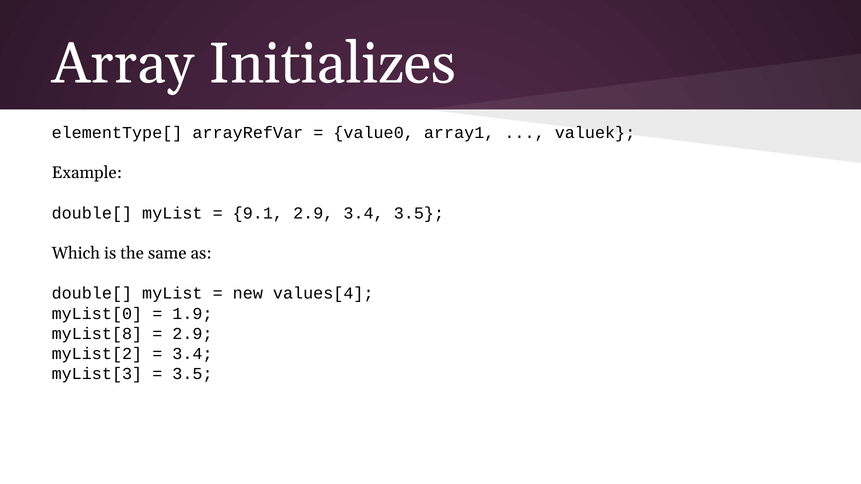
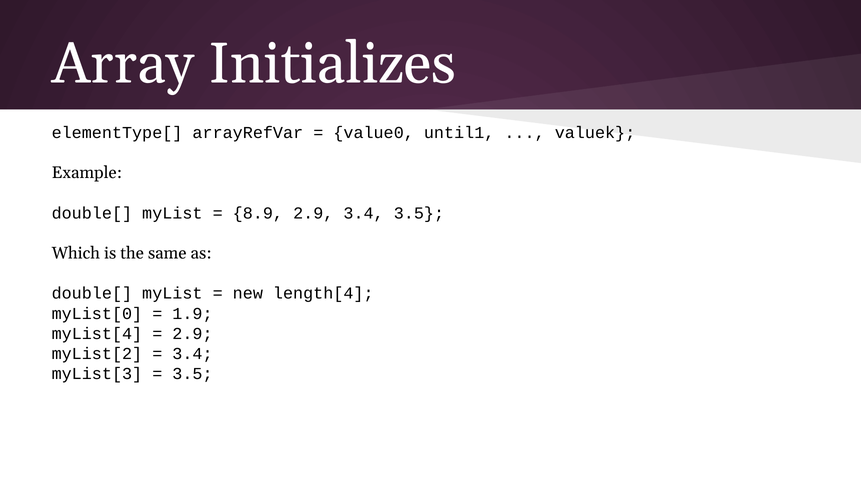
array1: array1 -> until1
9.1: 9.1 -> 8.9
values[4: values[4 -> length[4
myList[8: myList[8 -> myList[4
